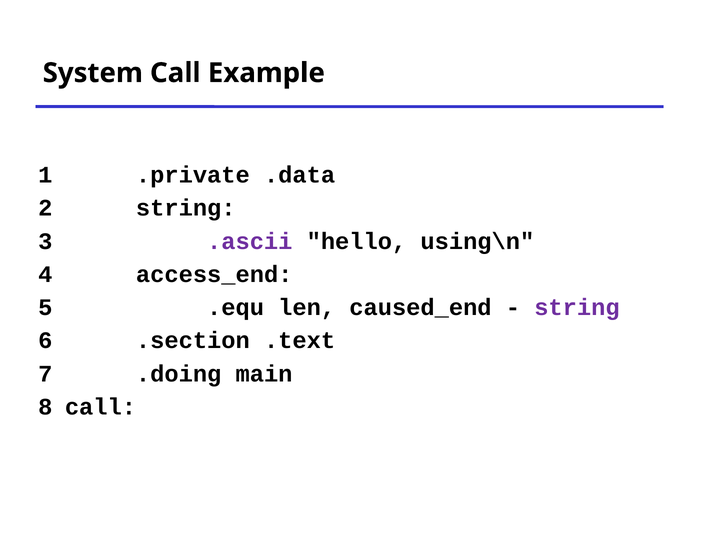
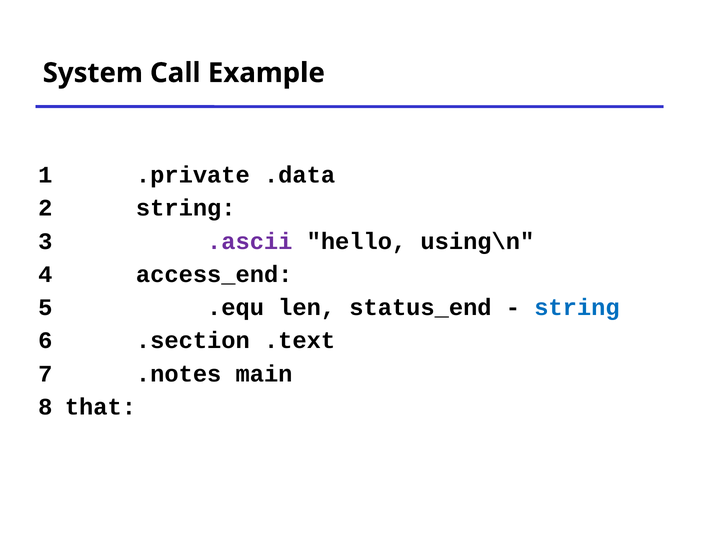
caused_end: caused_end -> status_end
string at (577, 308) colour: purple -> blue
.doing: .doing -> .notes
call at (100, 407): call -> that
